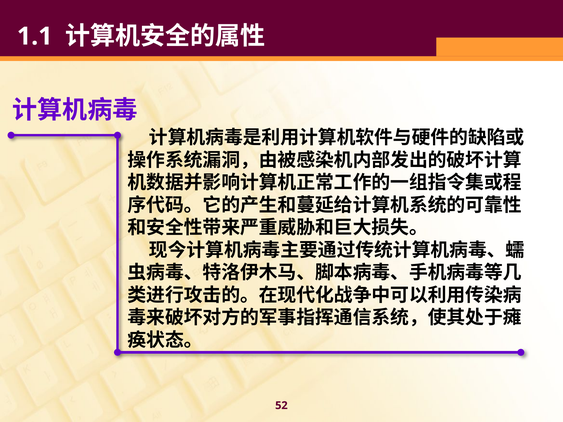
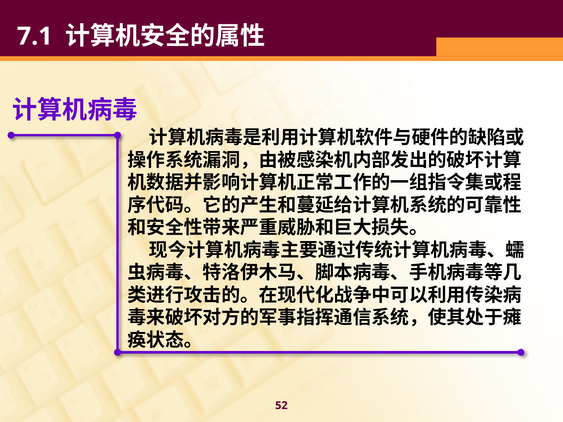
1.1: 1.1 -> 7.1
